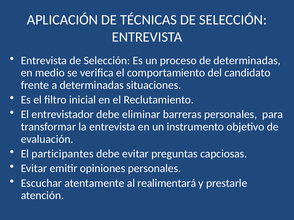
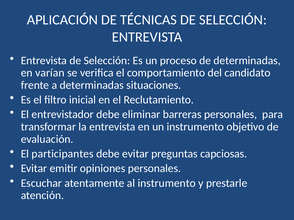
medio: medio -> varían
al realimentará: realimentará -> instrumento
